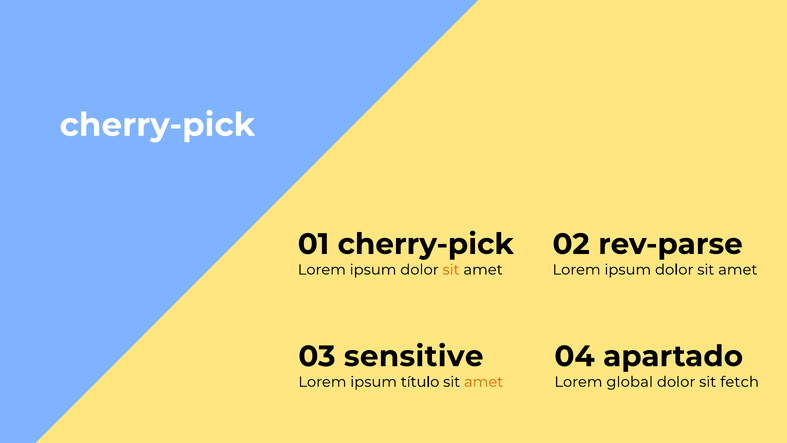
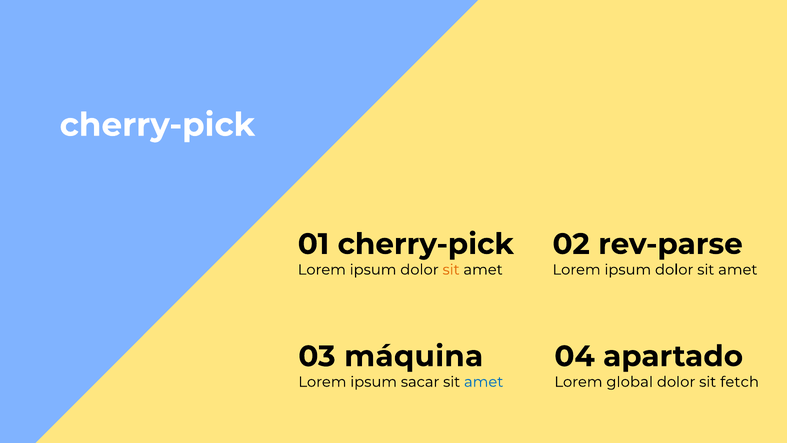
sensitive: sensitive -> máquina
título: título -> sacar
amet at (484, 382) colour: orange -> blue
